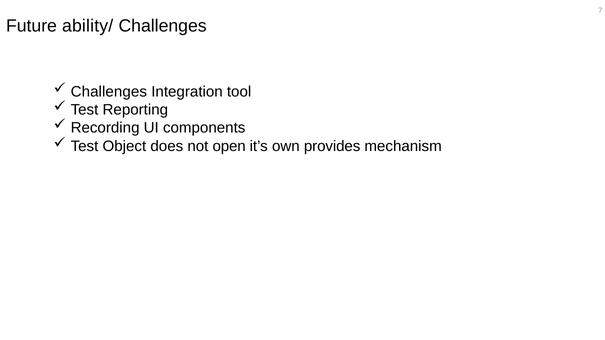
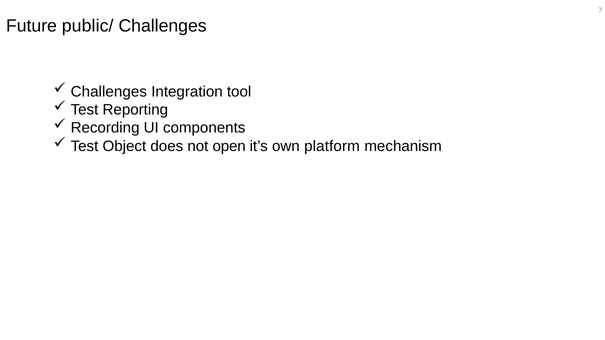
ability/: ability/ -> public/
provides: provides -> platform
